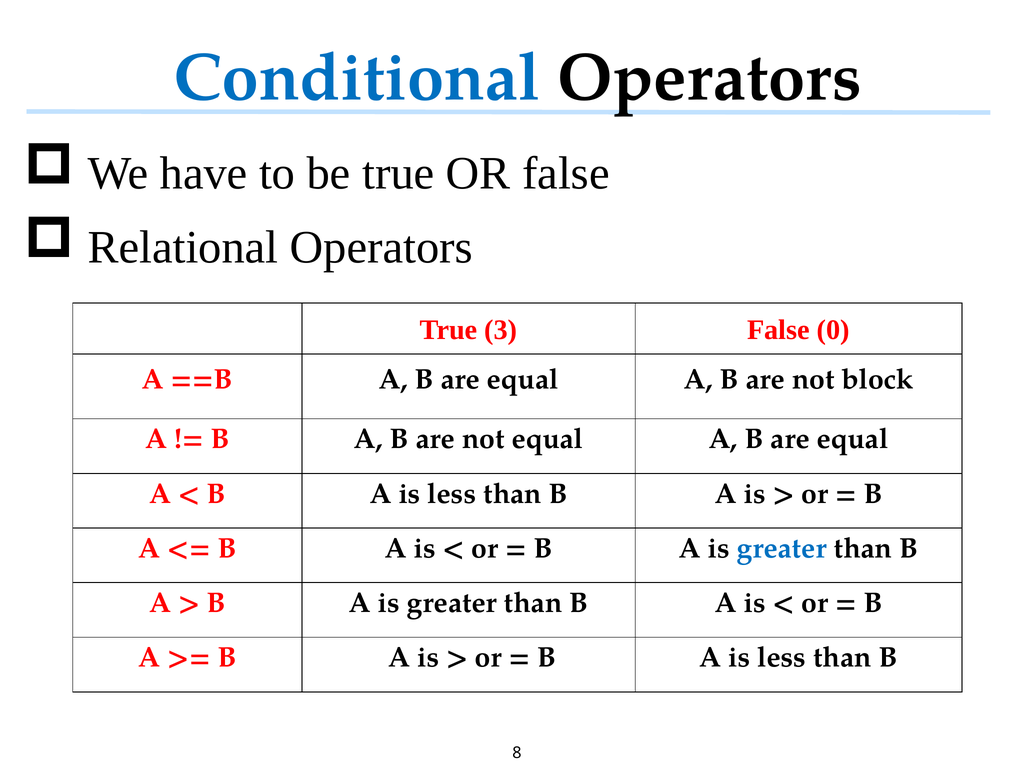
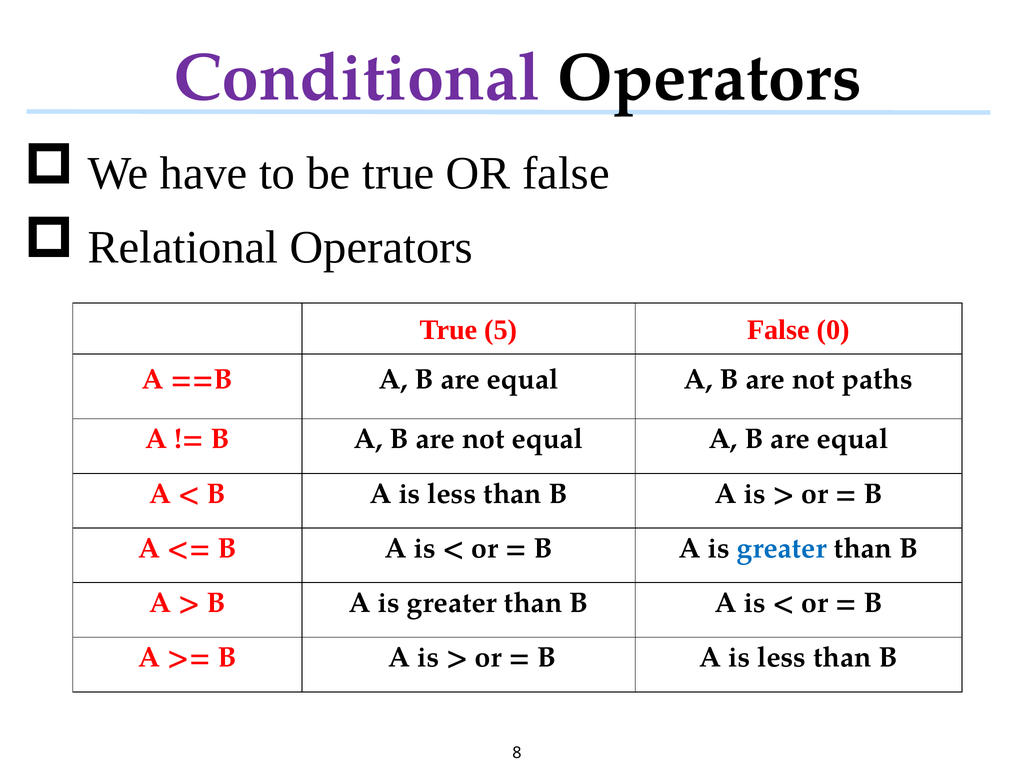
Conditional colour: blue -> purple
3: 3 -> 5
block: block -> paths
